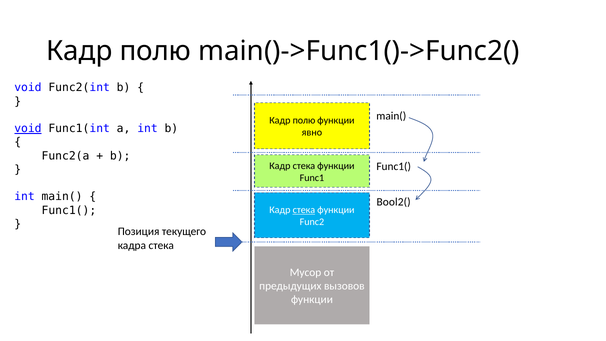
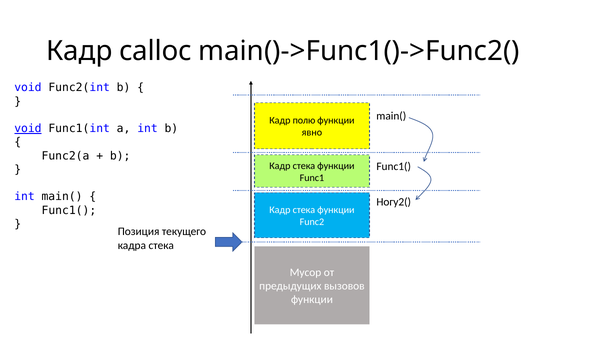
полю at (155, 51): полю -> calloc
Bool2(: Bool2( -> Ногу2(
стека at (304, 210) underline: present -> none
